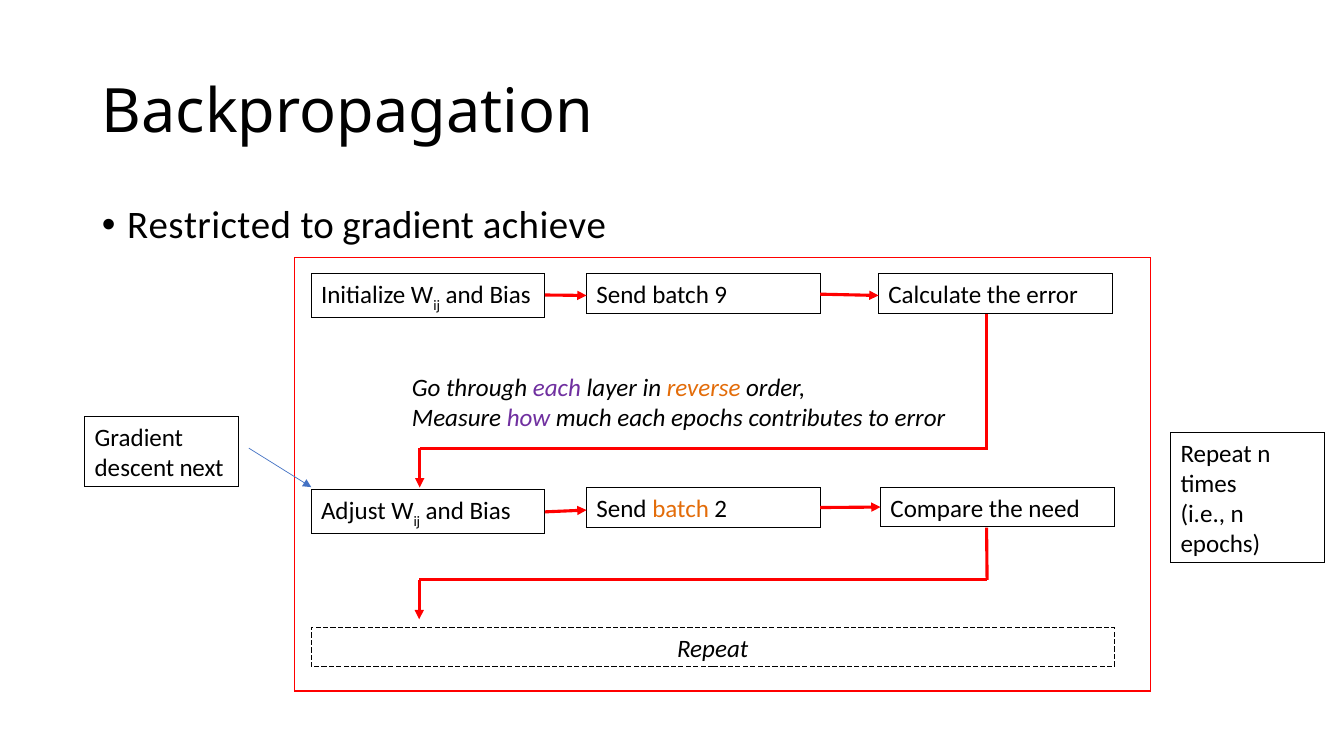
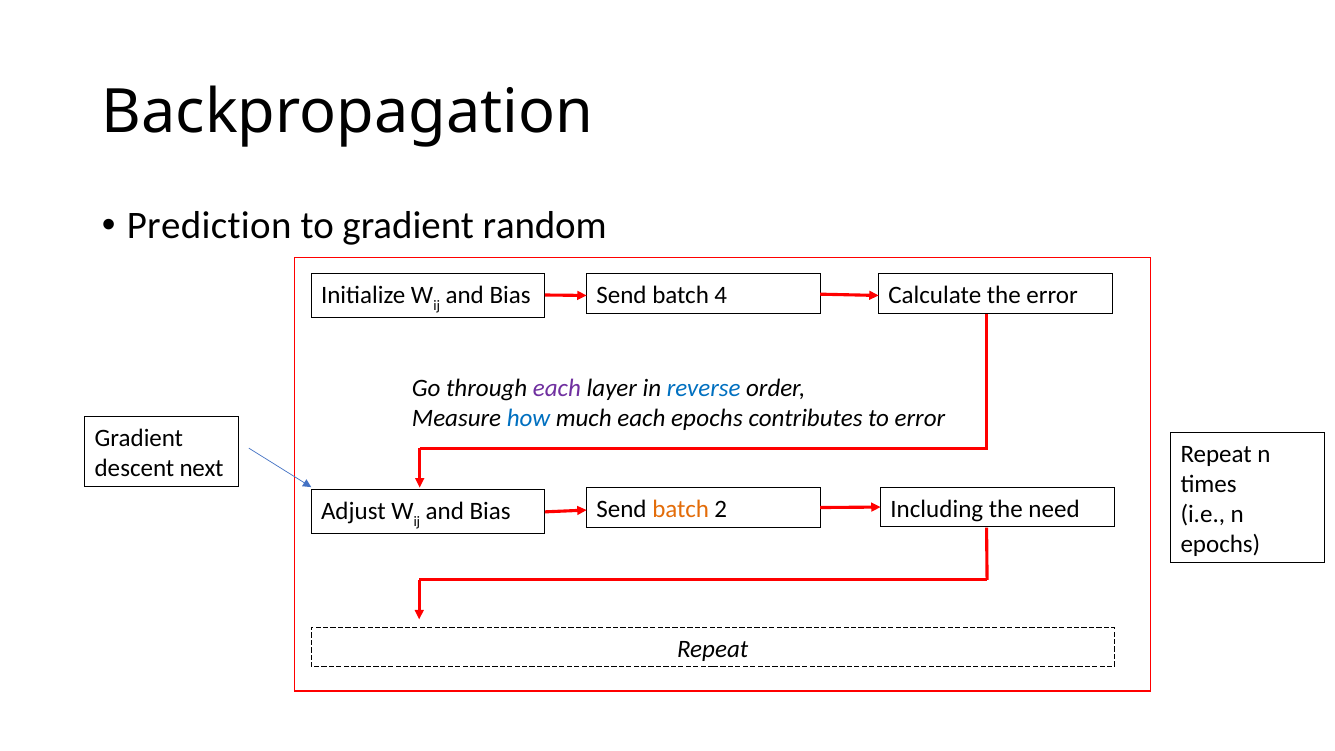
Restricted: Restricted -> Prediction
achieve: achieve -> random
9: 9 -> 4
reverse colour: orange -> blue
how colour: purple -> blue
Compare: Compare -> Including
